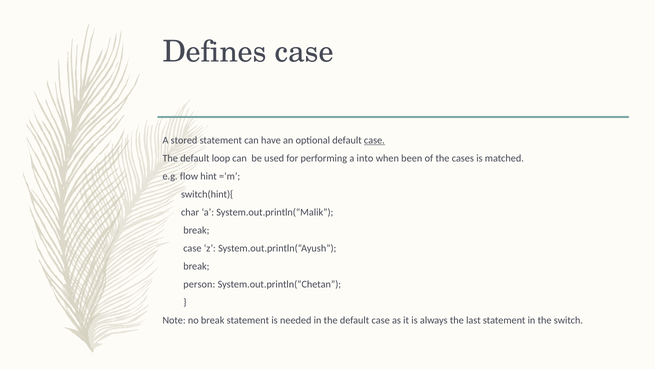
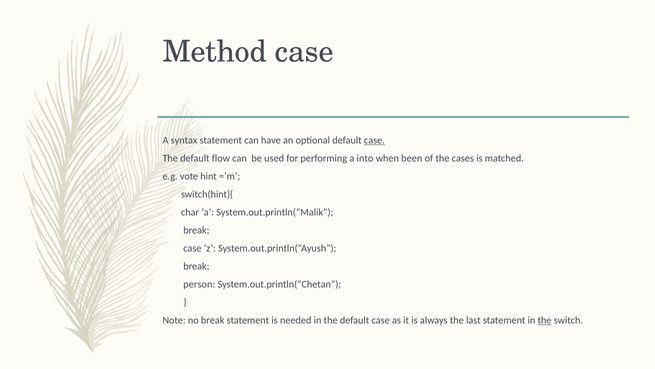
Defines: Defines -> Method
stored: stored -> syntax
loop: loop -> flow
flow: flow -> vote
the at (545, 320) underline: none -> present
